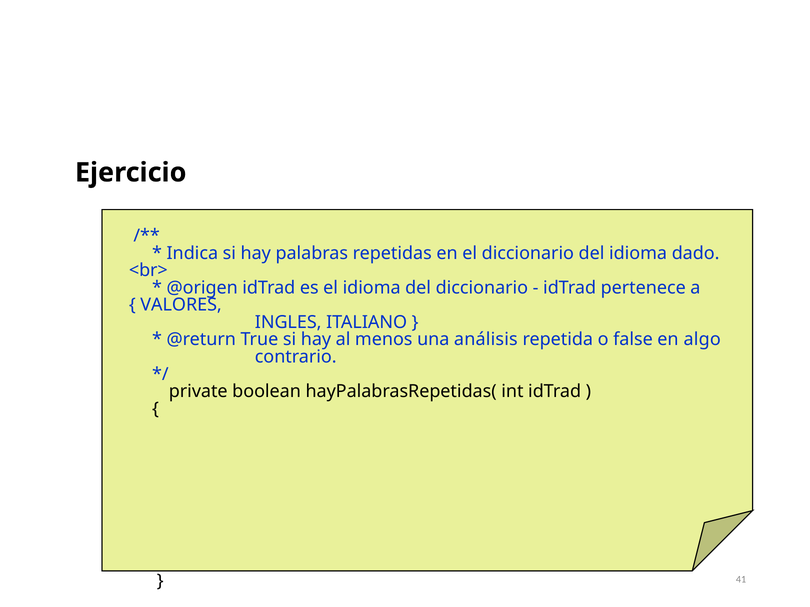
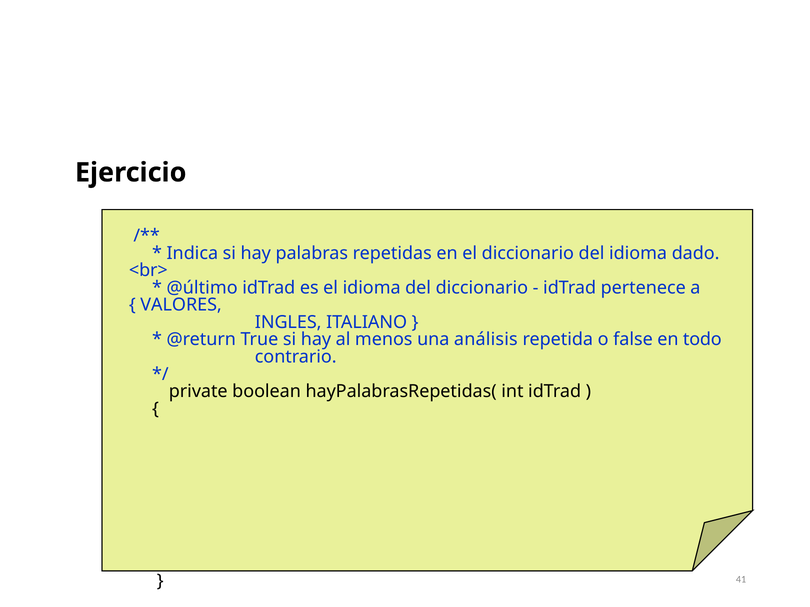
@origen: @origen -> @último
algo: algo -> todo
